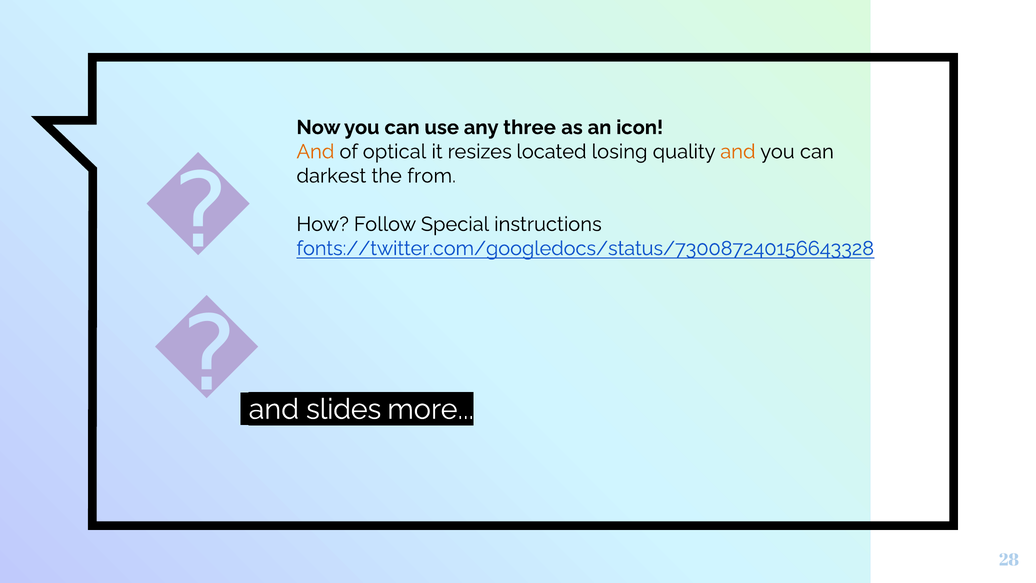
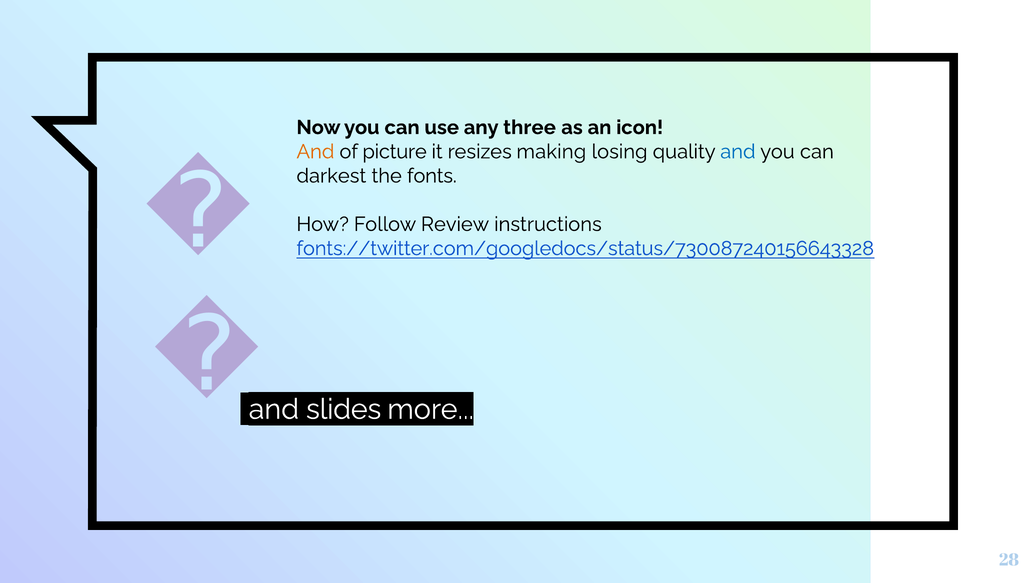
optical: optical -> picture
located: located -> making
and at (738, 152) colour: orange -> blue
from: from -> fonts
Special: Special -> Review
